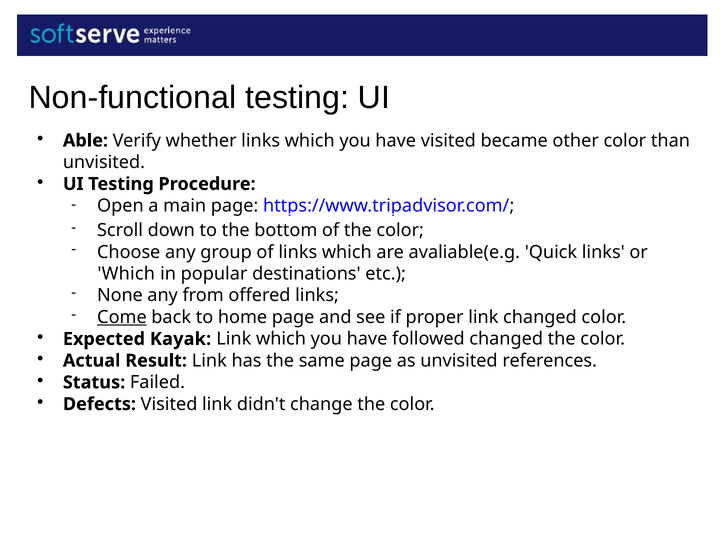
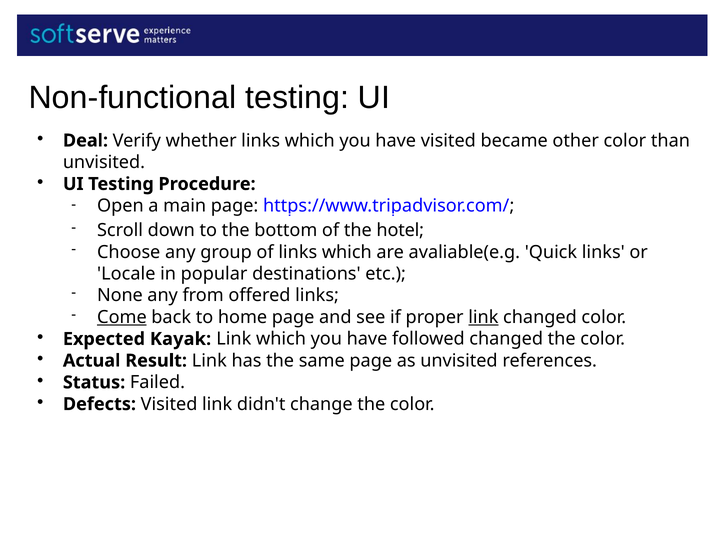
Able: Able -> Deal
of the color: color -> hotel
Which at (126, 274): Which -> Locale
link at (483, 317) underline: none -> present
